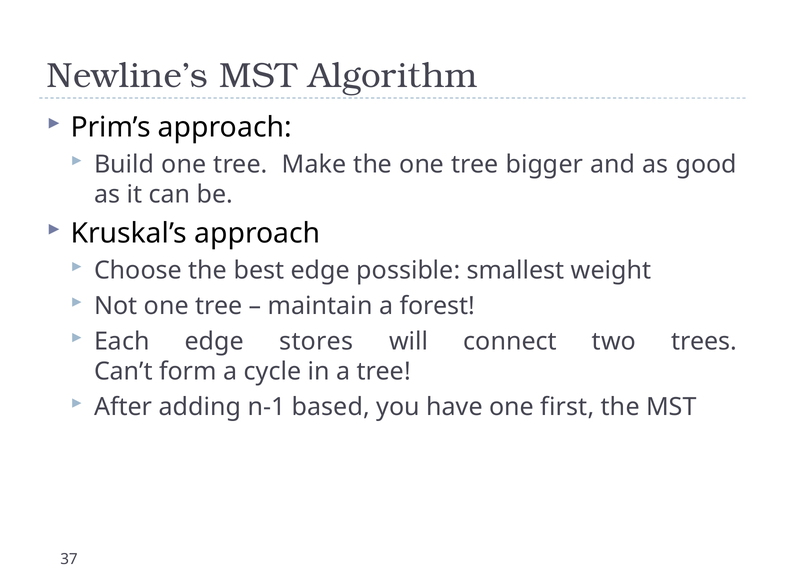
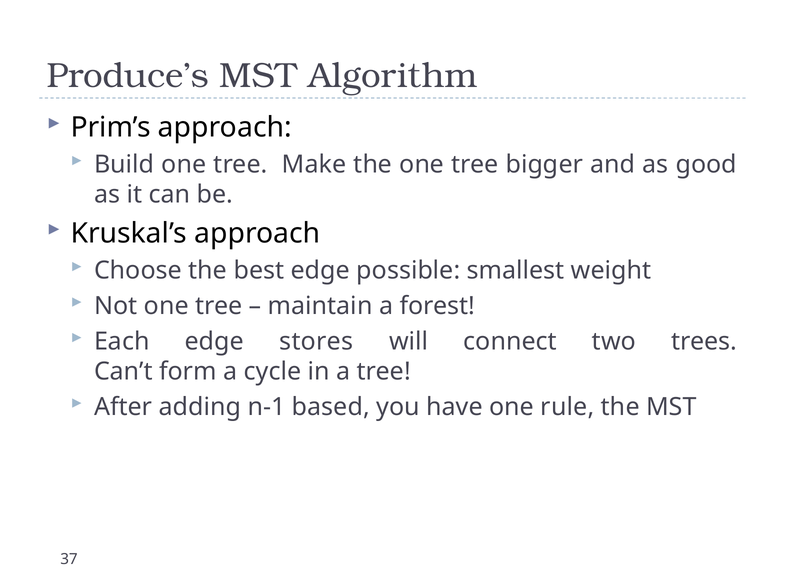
Newline’s: Newline’s -> Produce’s
first: first -> rule
